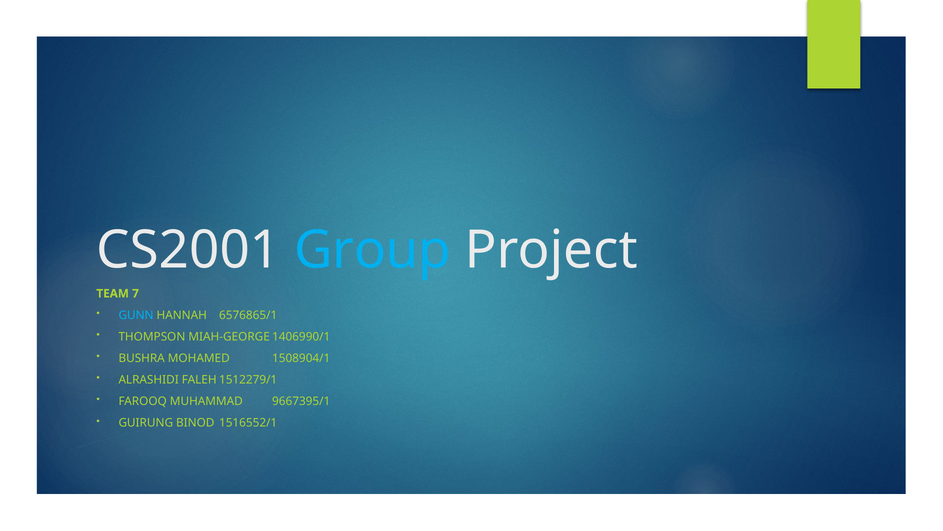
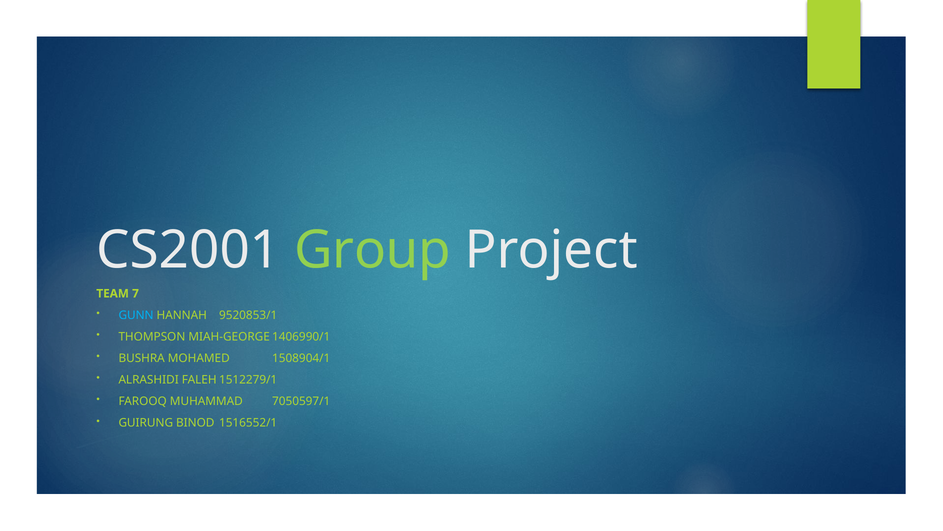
Group colour: light blue -> light green
6576865/1: 6576865/1 -> 9520853/1
9667395/1: 9667395/1 -> 7050597/1
